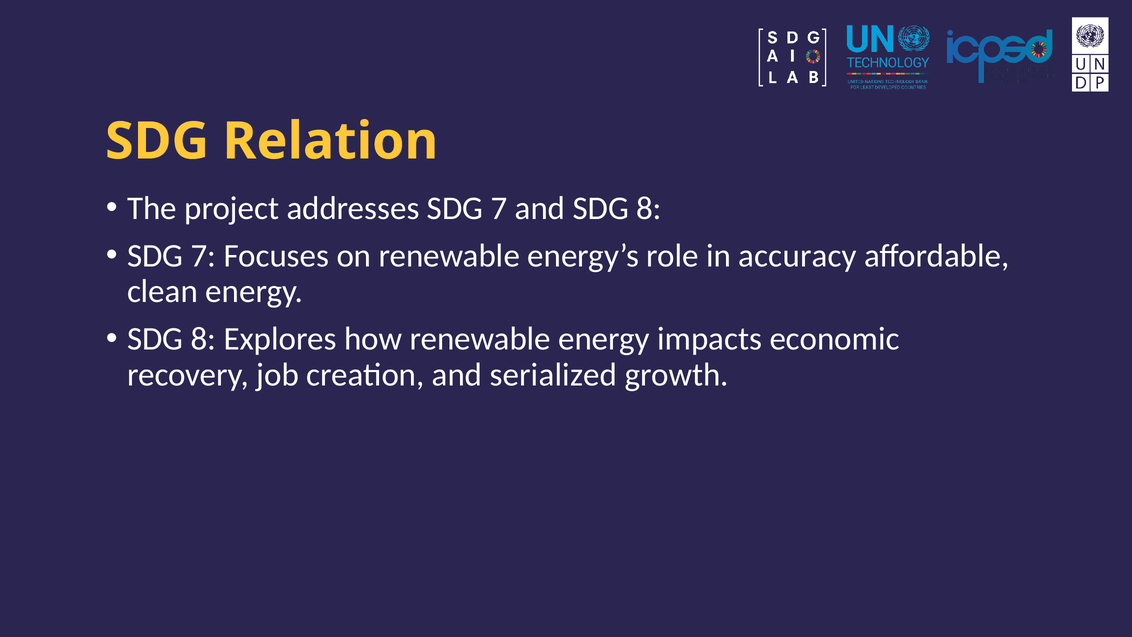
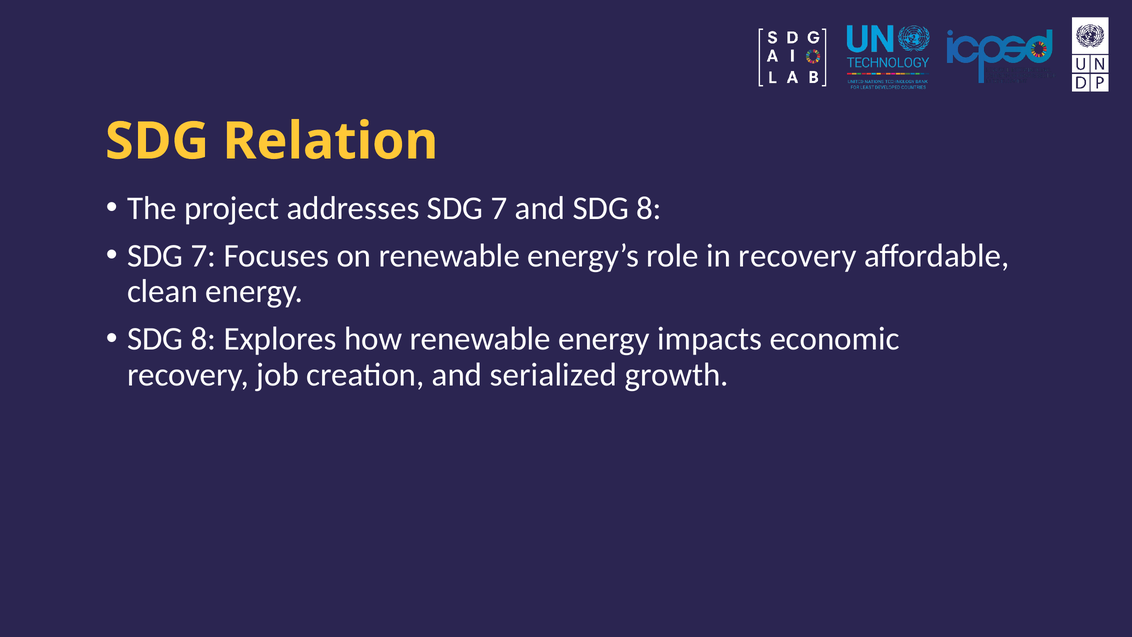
in accuracy: accuracy -> recovery
